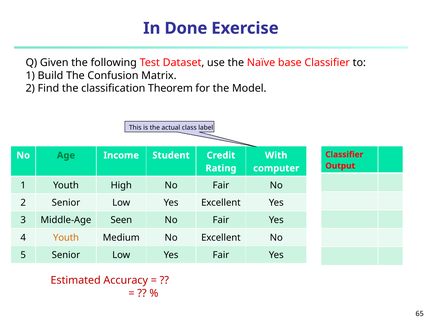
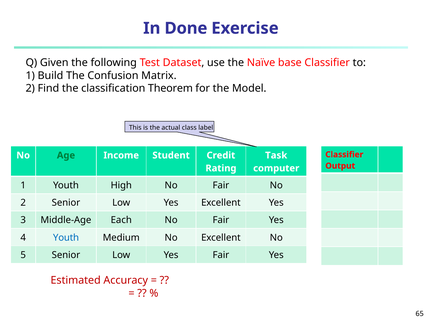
With: With -> Task
Seen: Seen -> Each
Youth at (66, 238) colour: orange -> blue
